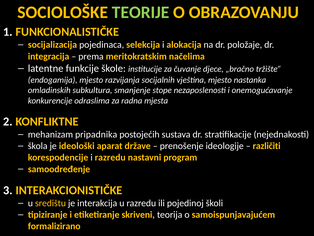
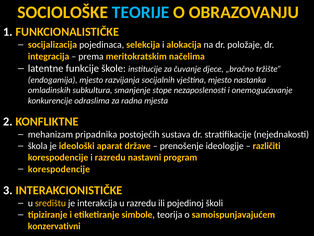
TEORIJE colour: light green -> light blue
samoodređenje at (59, 169): samoodređenje -> korespodencije
skriveni: skriveni -> simbole
formalizirano: formalizirano -> konzervativni
